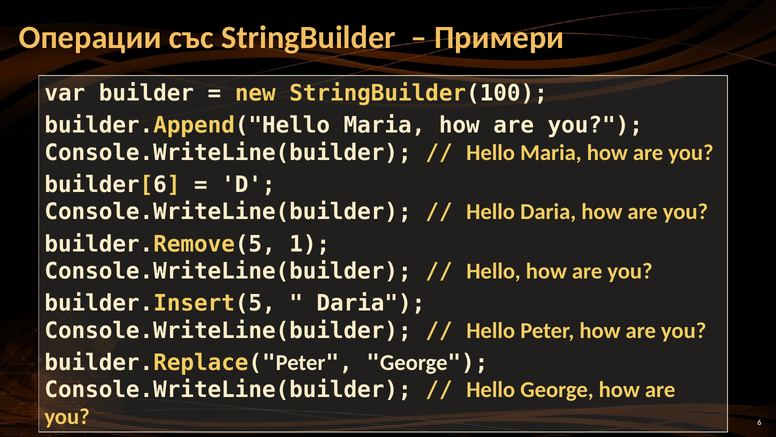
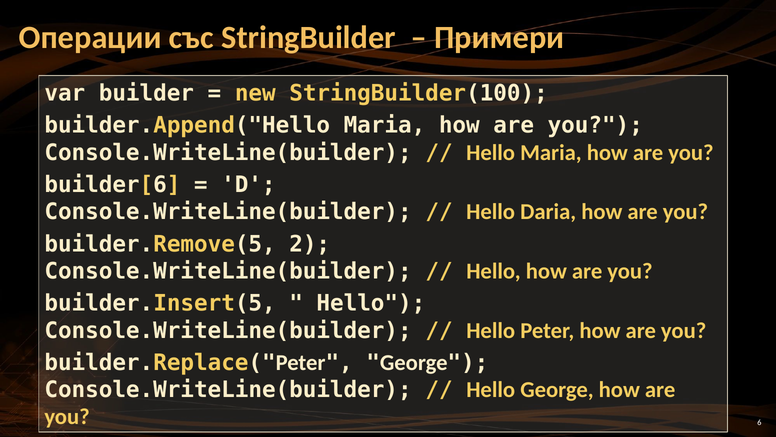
1: 1 -> 2
Daria at (371, 303): Daria -> Hello
